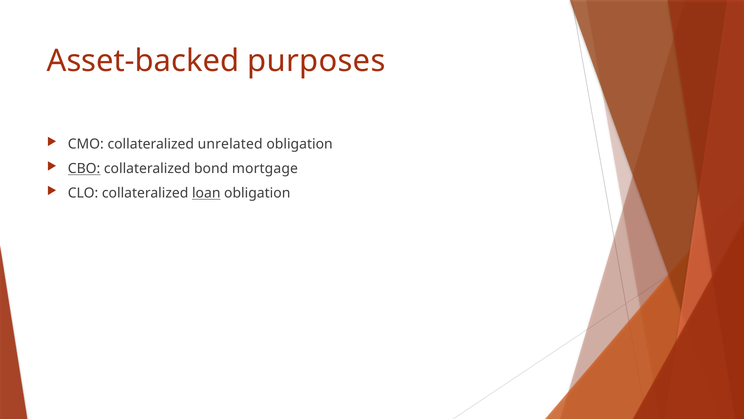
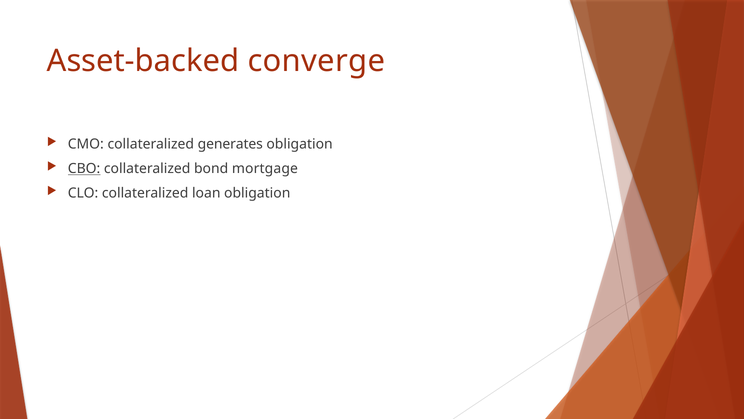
purposes: purposes -> converge
unrelated: unrelated -> generates
loan underline: present -> none
